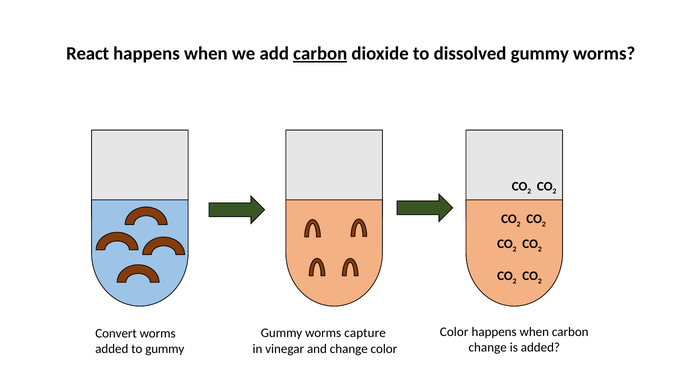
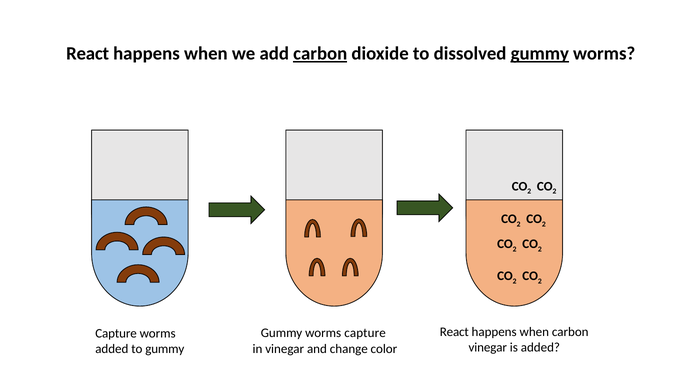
gummy at (540, 54) underline: none -> present
Color at (454, 331): Color -> React
Convert at (116, 333): Convert -> Capture
change at (488, 347): change -> vinegar
